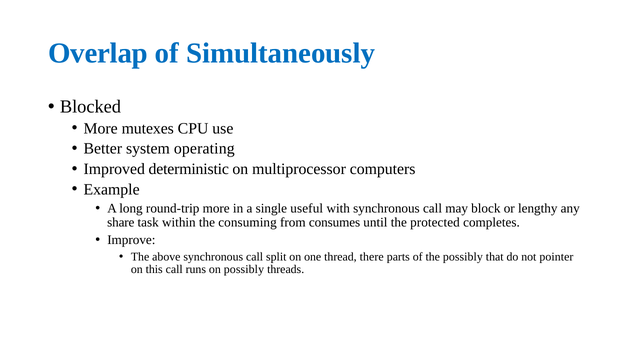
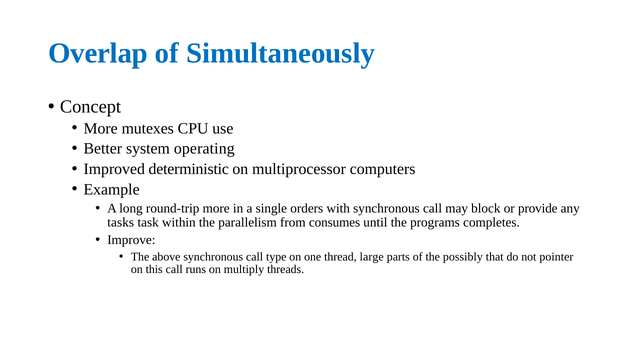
Blocked: Blocked -> Concept
useful: useful -> orders
lengthy: lengthy -> provide
share: share -> tasks
consuming: consuming -> parallelism
protected: protected -> programs
split: split -> type
there: there -> large
on possibly: possibly -> multiply
